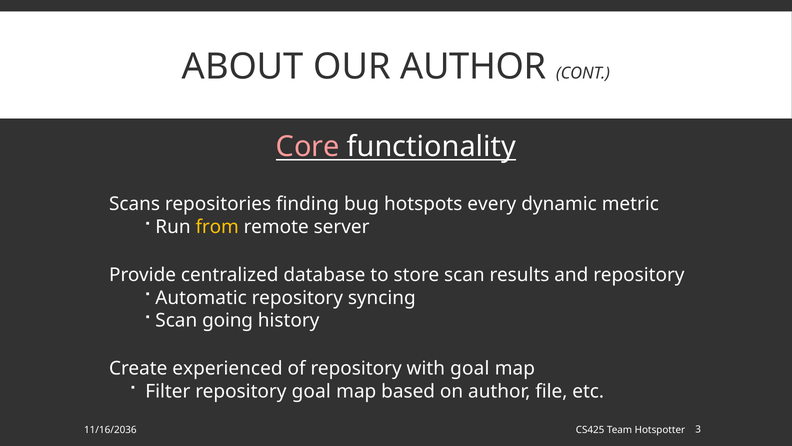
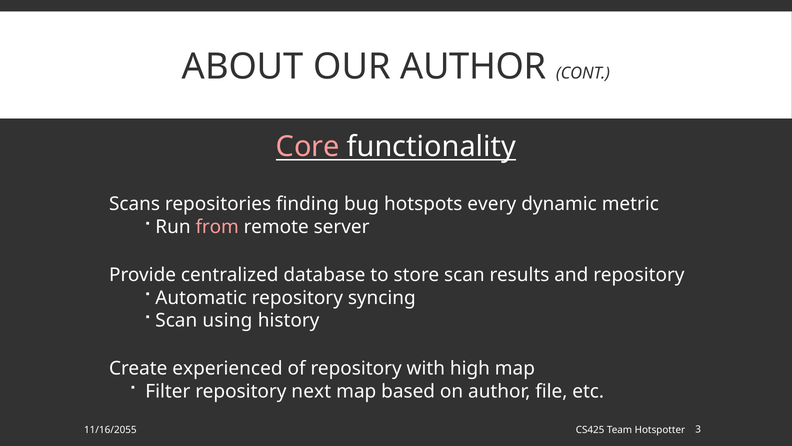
from colour: yellow -> pink
going: going -> using
with goal: goal -> high
repository goal: goal -> next
11/16/2036: 11/16/2036 -> 11/16/2055
